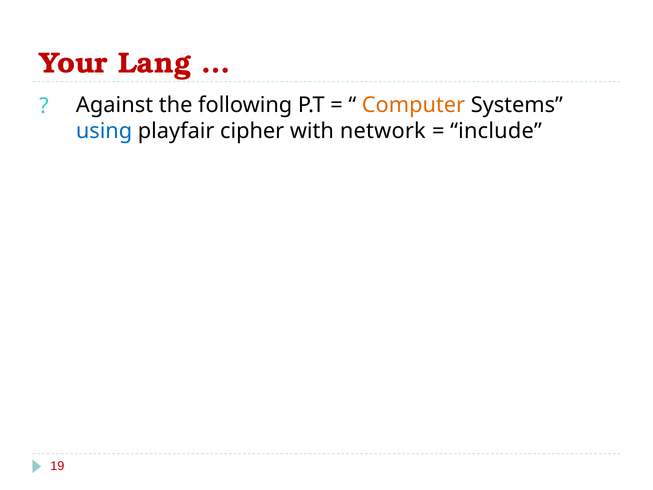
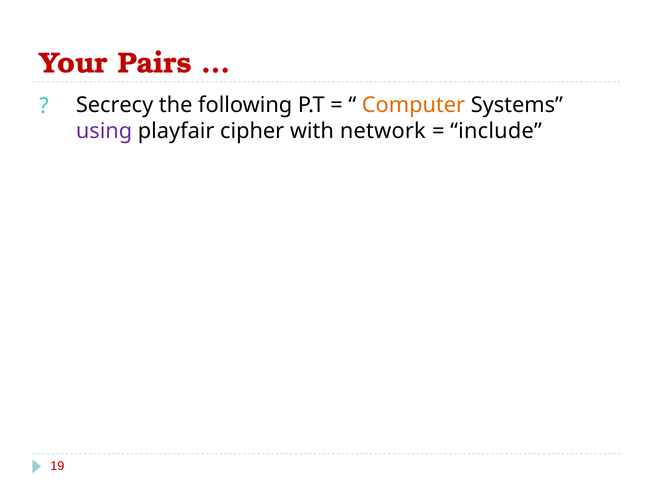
Lang: Lang -> Pairs
Against: Against -> Secrecy
using colour: blue -> purple
